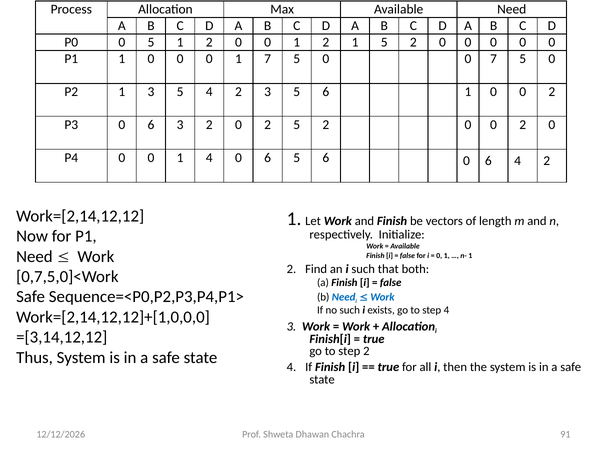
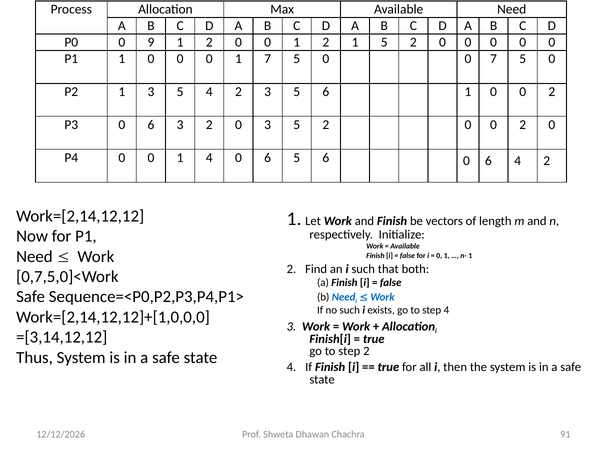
0 5: 5 -> 9
2 0 2: 2 -> 3
